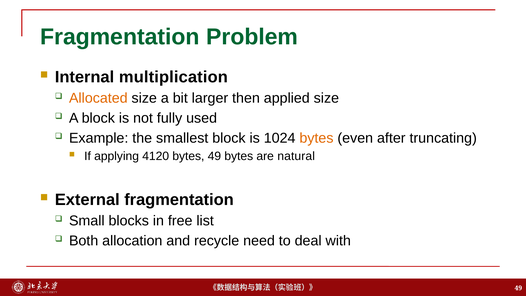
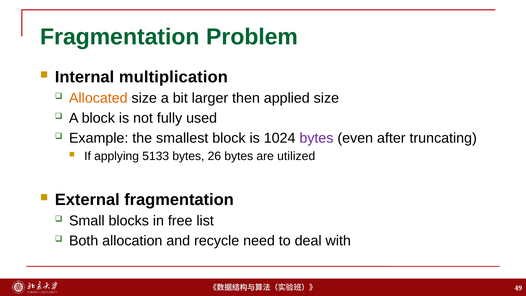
bytes at (316, 138) colour: orange -> purple
4120: 4120 -> 5133
bytes 49: 49 -> 26
natural: natural -> utilized
